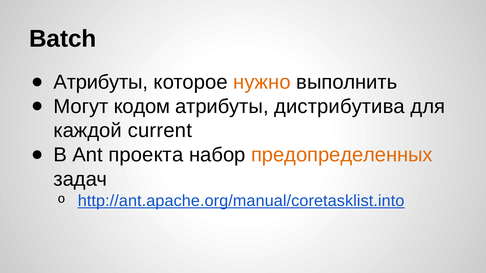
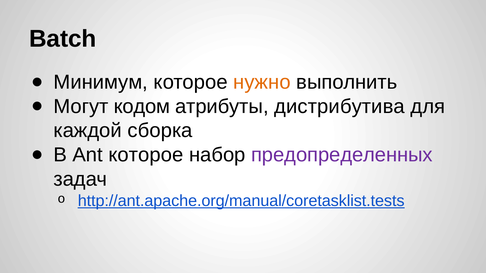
Атрибуты at (101, 82): Атрибуты -> Минимум
current: current -> сборка
Ant проекта: проекта -> которое
предопределенных colour: orange -> purple
http://ant.apache.org/manual/coretasklist.into: http://ant.apache.org/manual/coretasklist.into -> http://ant.apache.org/manual/coretasklist.tests
